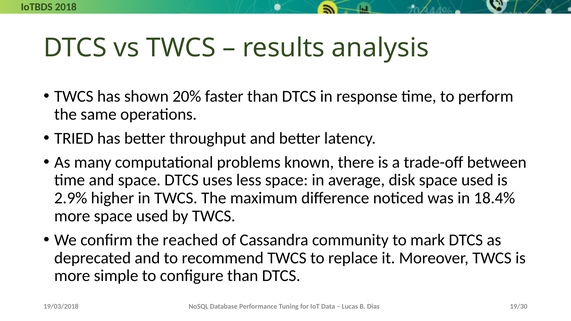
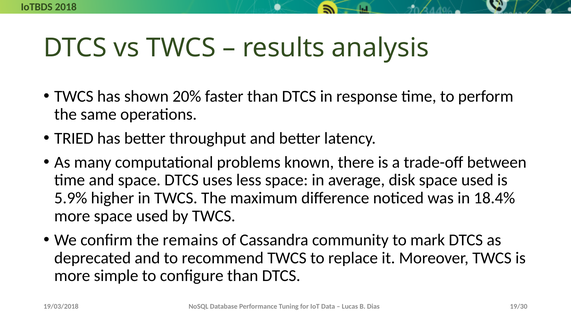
2.9%: 2.9% -> 5.9%
reached: reached -> remains
